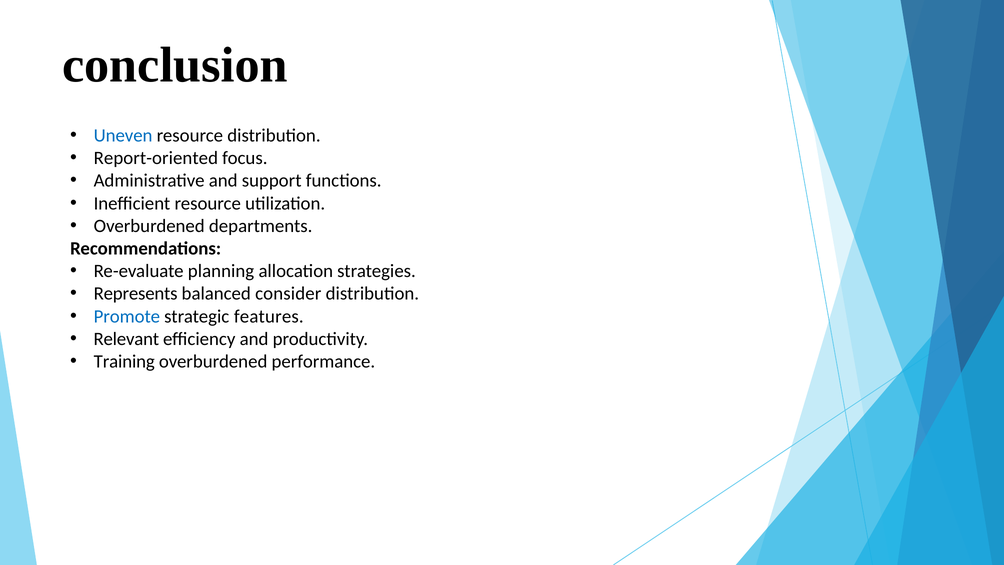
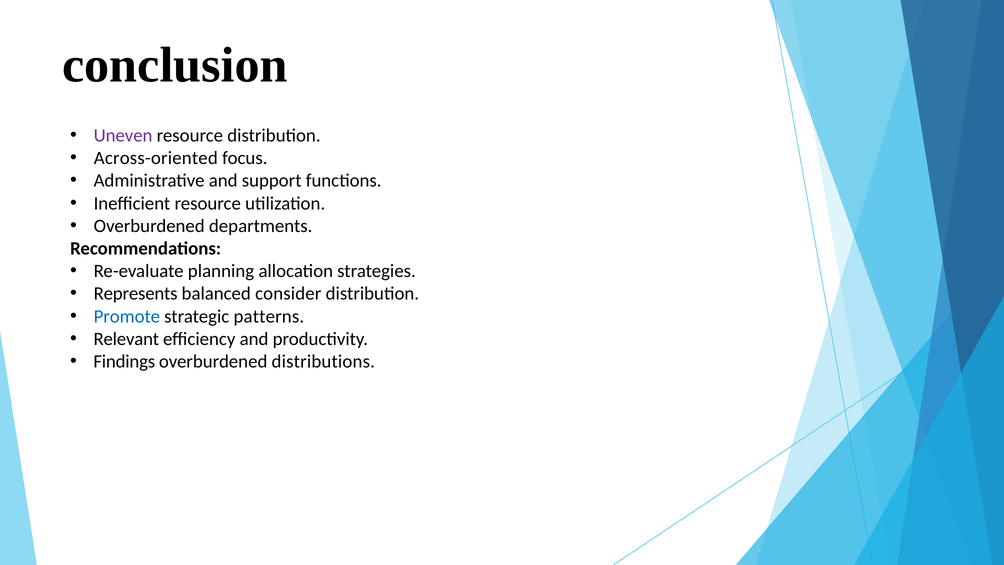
Uneven colour: blue -> purple
Report-oriented: Report-oriented -> Across-oriented
features: features -> patterns
Training: Training -> Findings
performance: performance -> distributions
